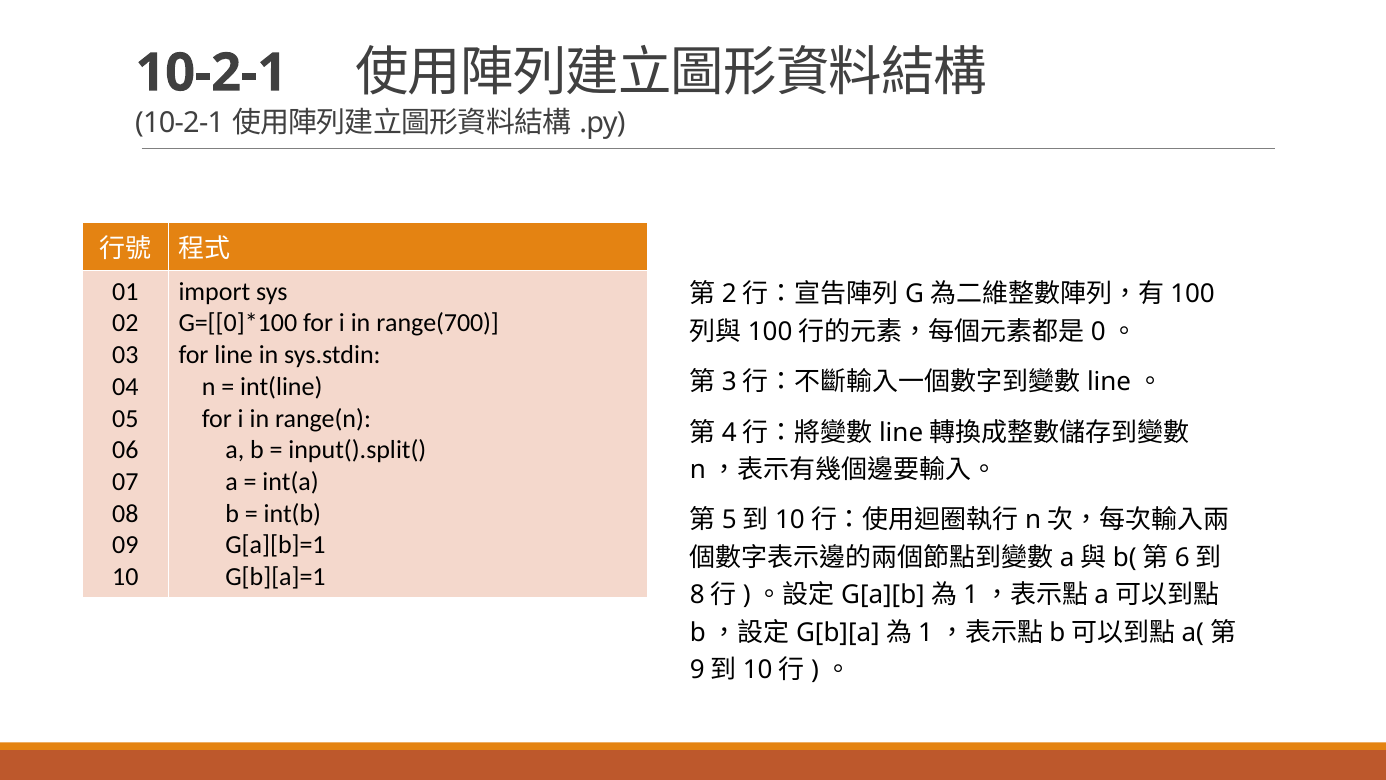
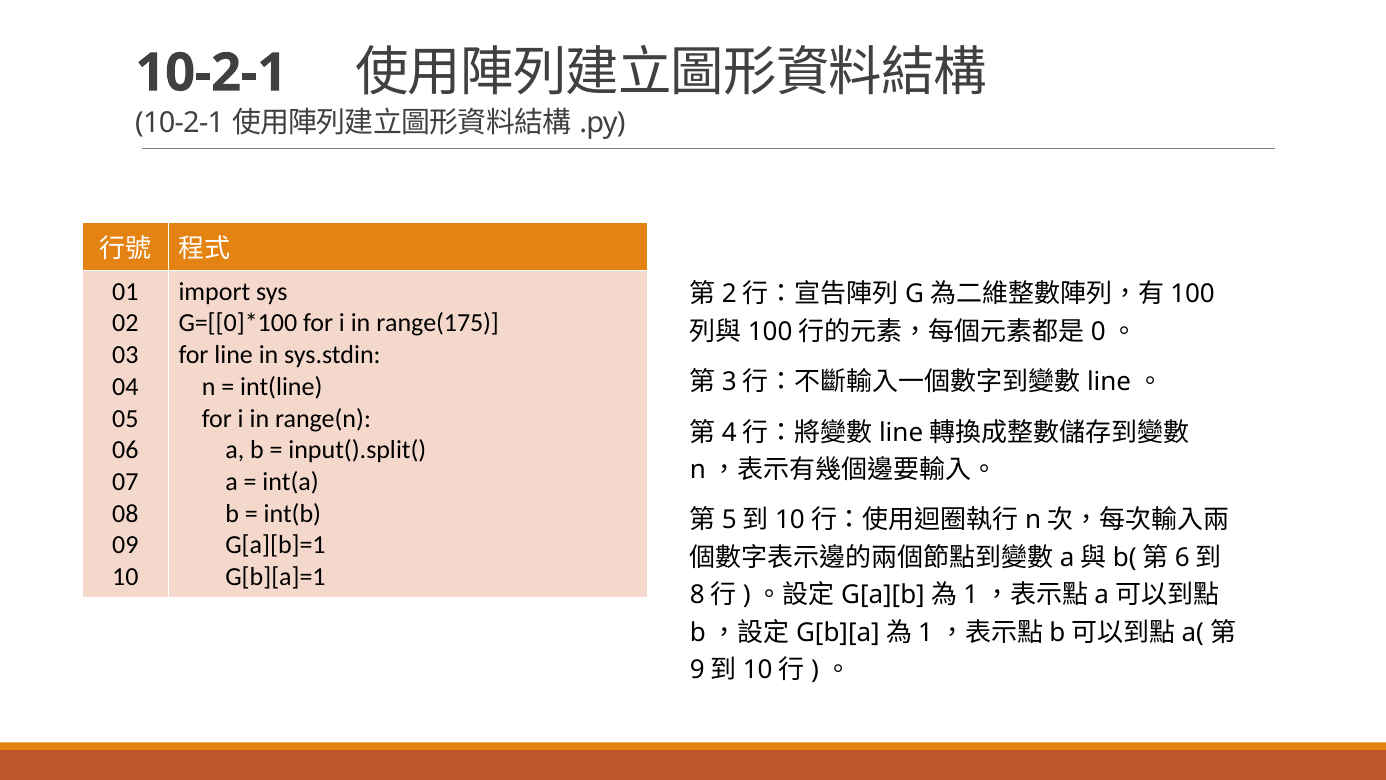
range(700: range(700 -> range(175
